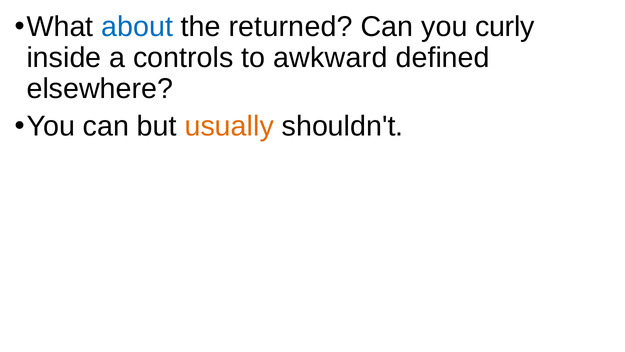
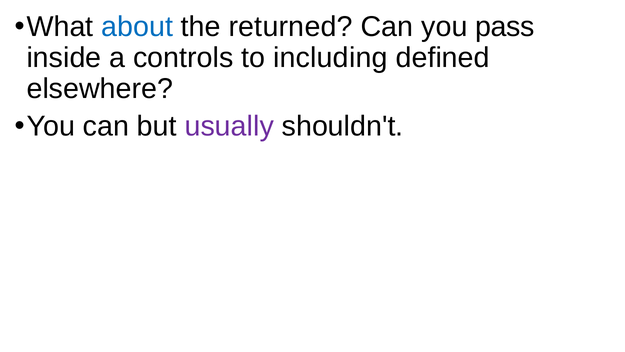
curly: curly -> pass
awkward: awkward -> including
usually colour: orange -> purple
